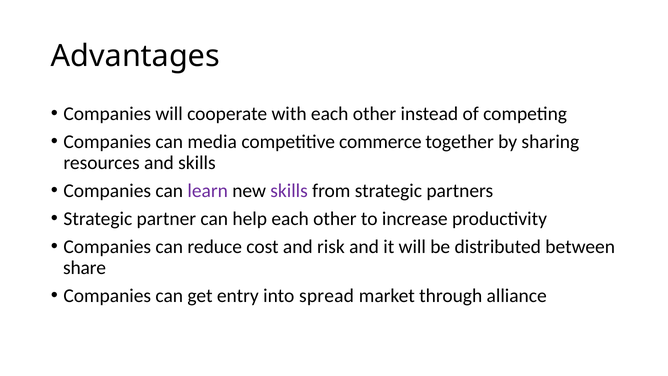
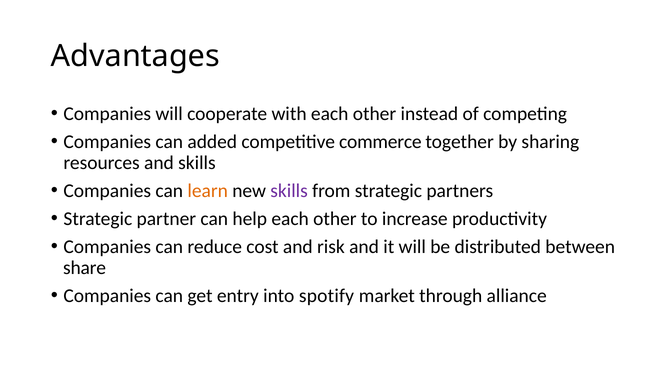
media: media -> added
learn colour: purple -> orange
spread: spread -> spotify
